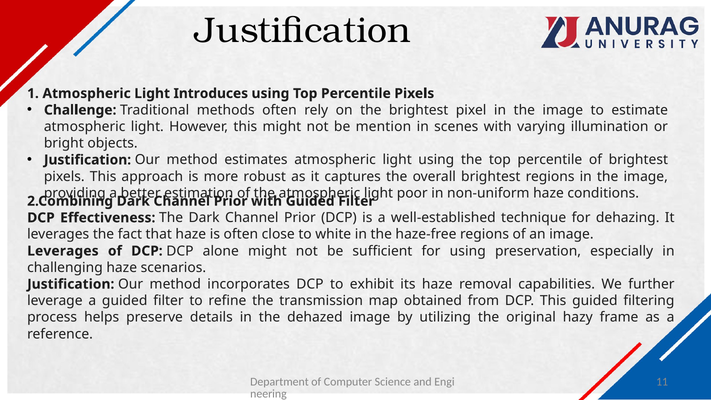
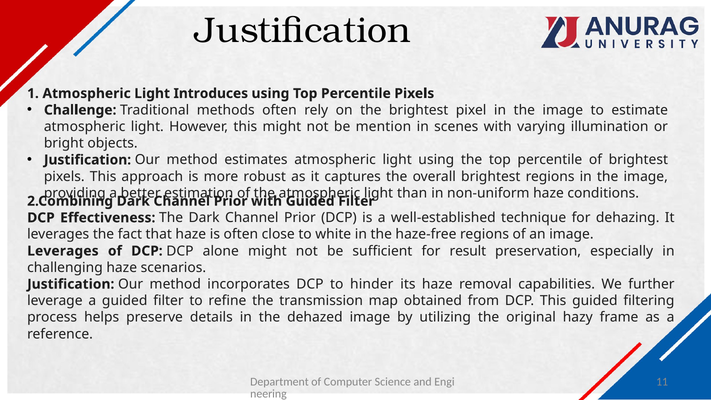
poor: poor -> than
for using: using -> result
exhibit: exhibit -> hinder
